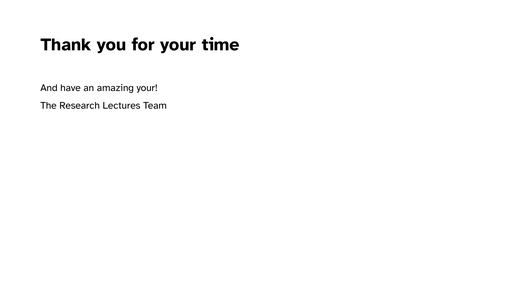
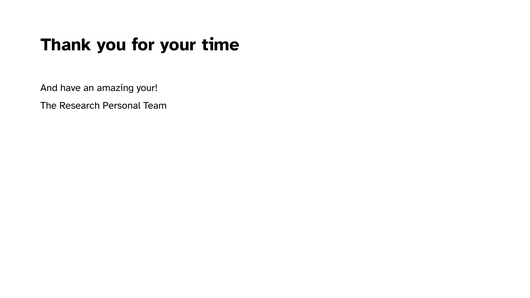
Lectures: Lectures -> Personal
